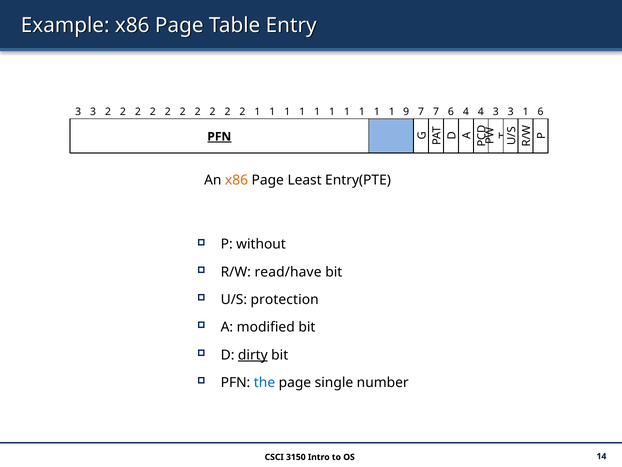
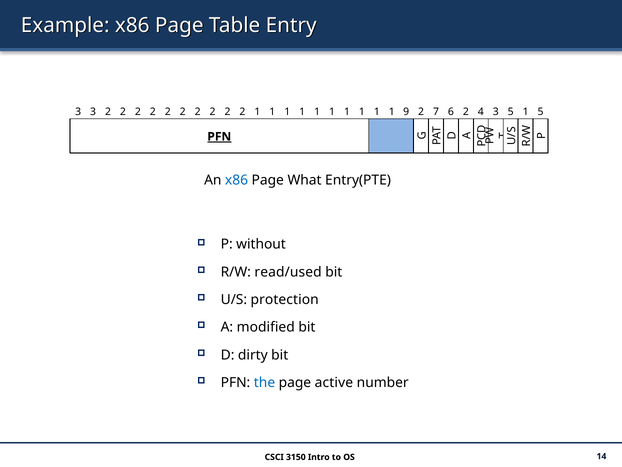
7 at (421, 112): 7 -> 2
7 6 4: 4 -> 2
3 3: 3 -> 5
6 at (541, 112): 6 -> 5
x86 at (237, 180) colour: orange -> blue
Least: Least -> What
read/have: read/have -> read/used
dirty underline: present -> none
single: single -> active
